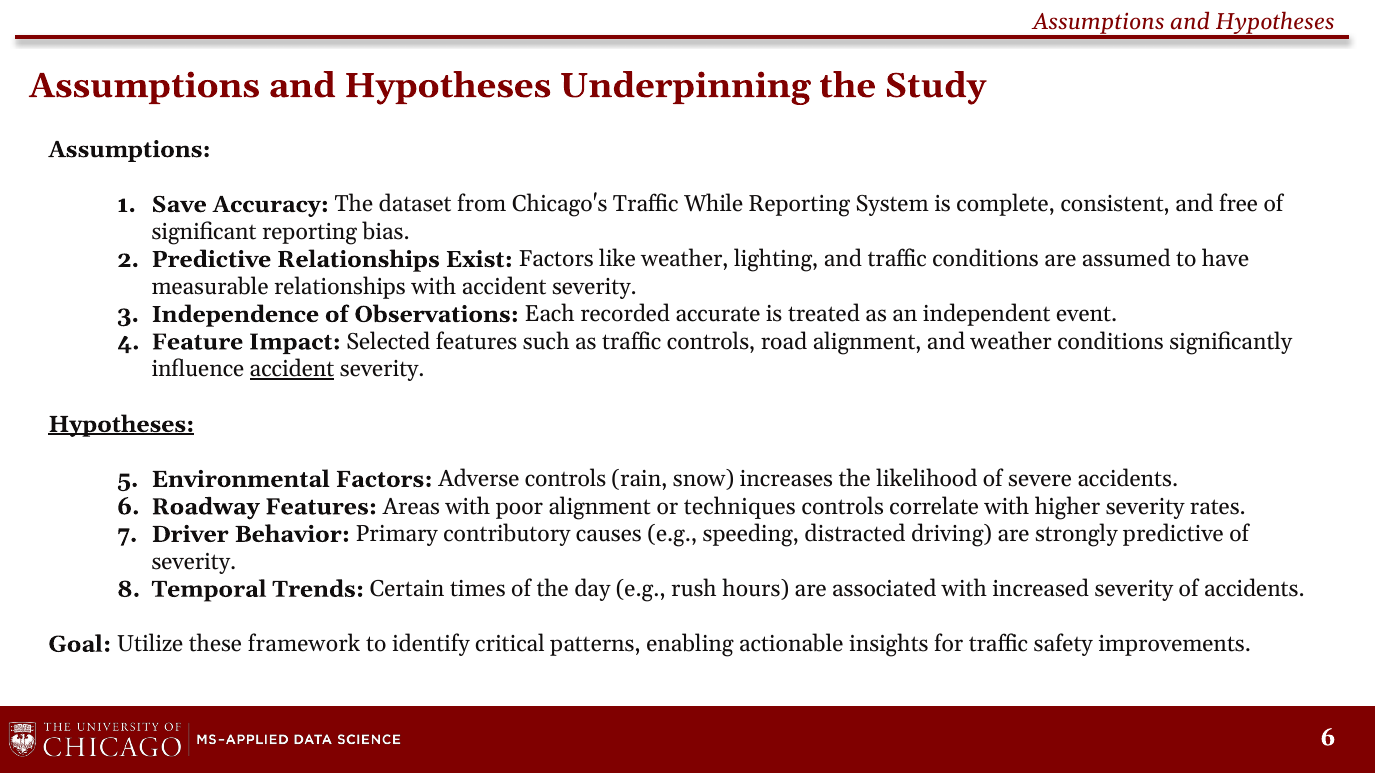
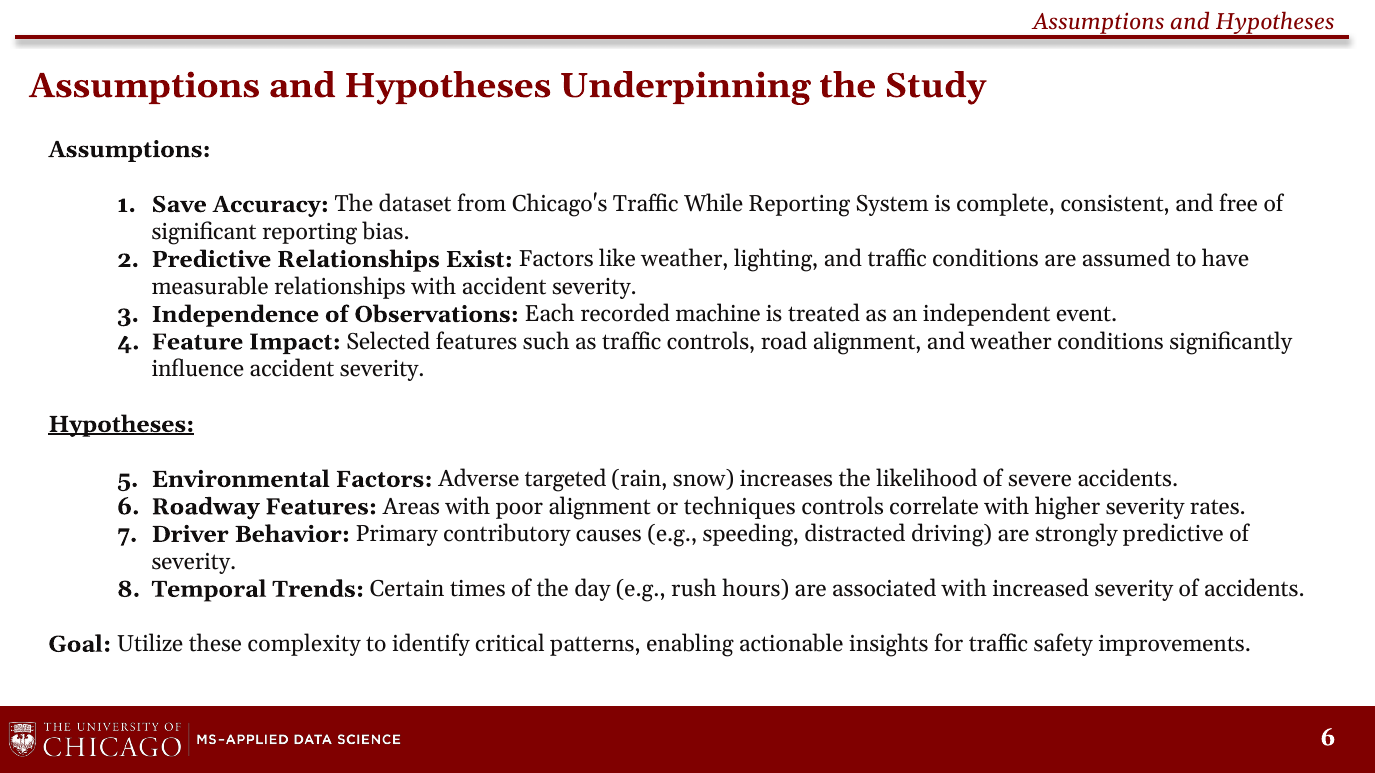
accurate: accurate -> machine
accident at (292, 370) underline: present -> none
Adverse controls: controls -> targeted
framework: framework -> complexity
